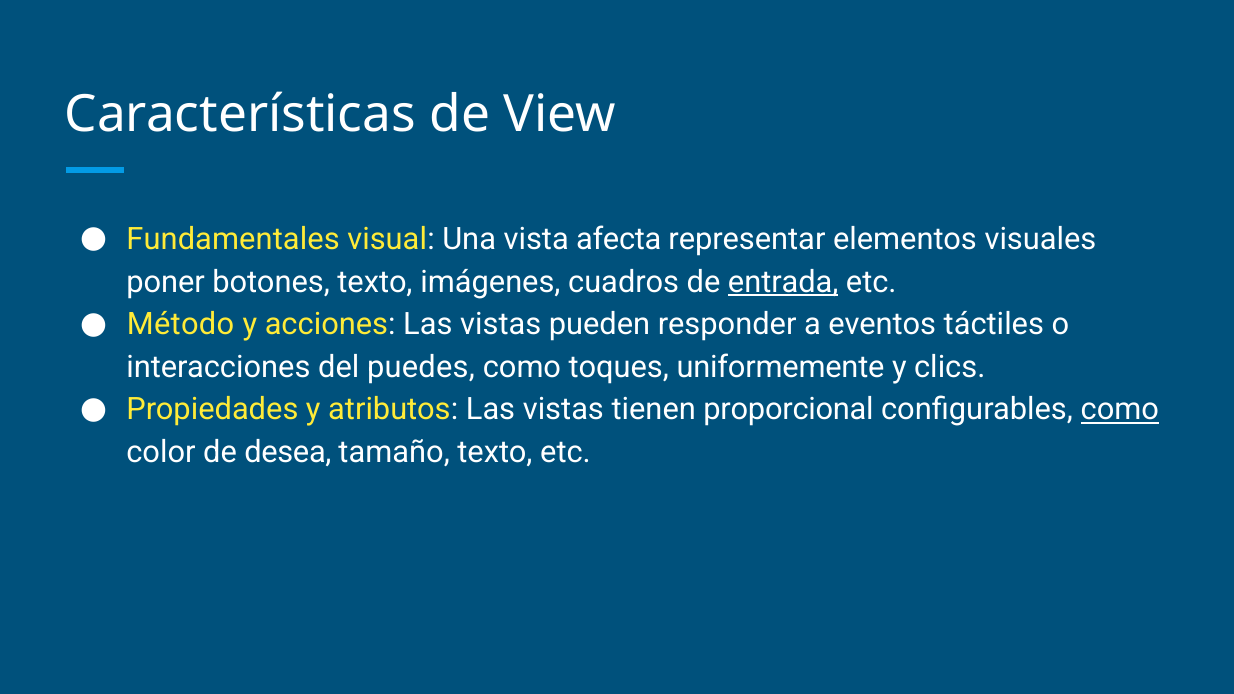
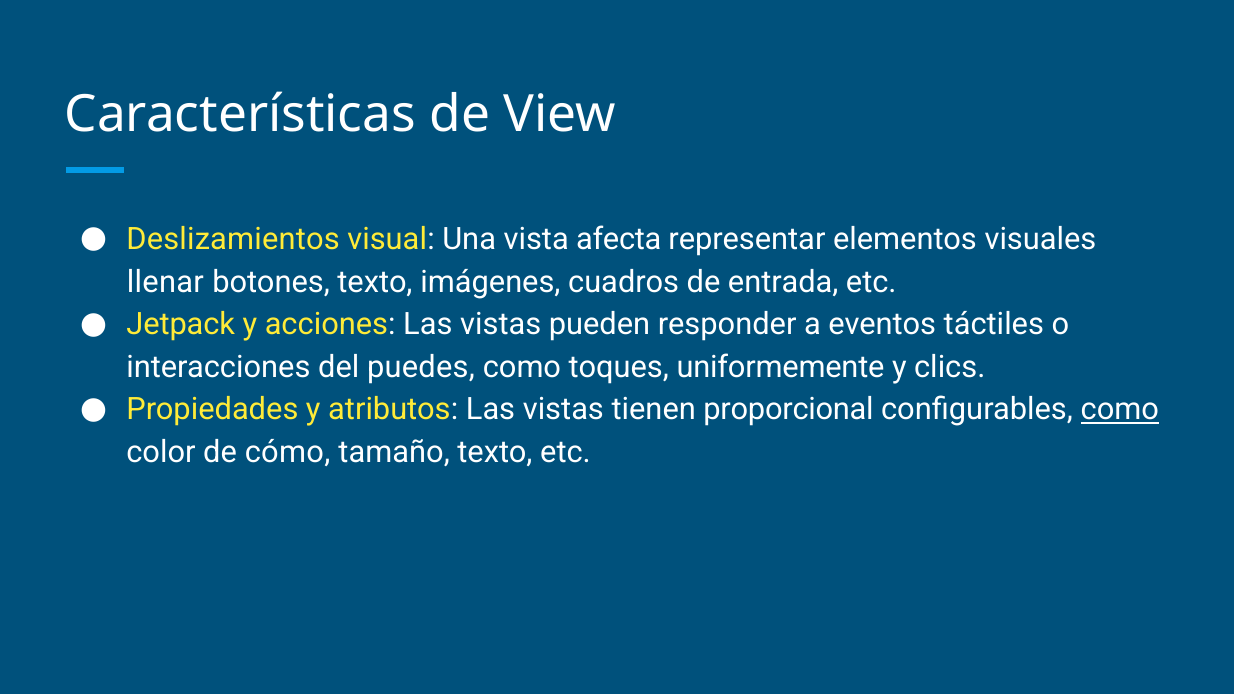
Fundamentales: Fundamentales -> Deslizamientos
poner: poner -> llenar
entrada underline: present -> none
Método: Método -> Jetpack
desea: desea -> cómo
